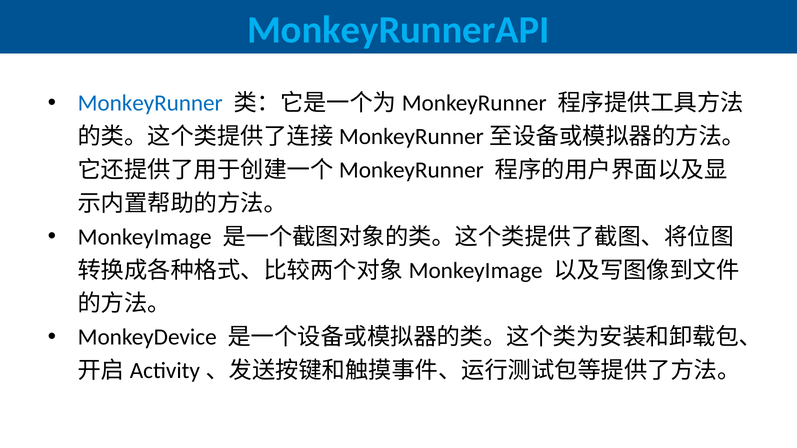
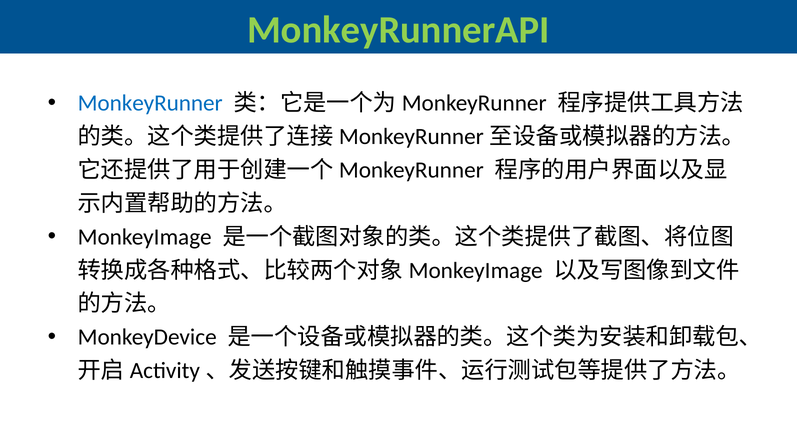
MonkeyRunnerAPI colour: light blue -> light green
